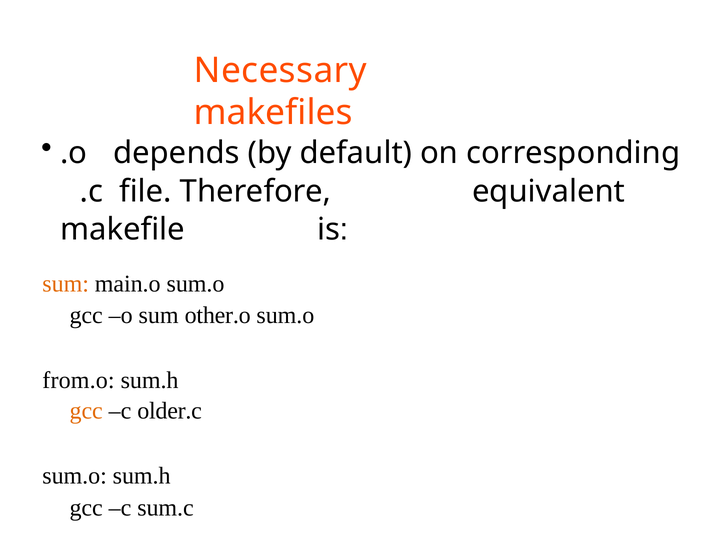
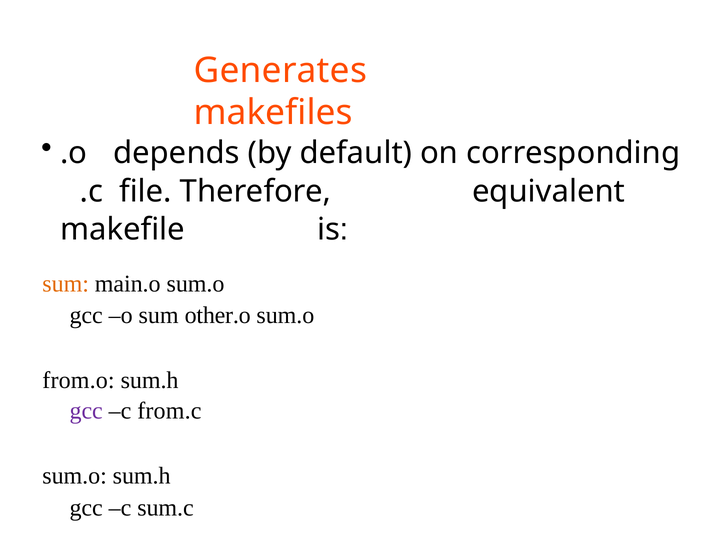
Necessary: Necessary -> Generates
gcc at (86, 411) colour: orange -> purple
older.c: older.c -> from.c
